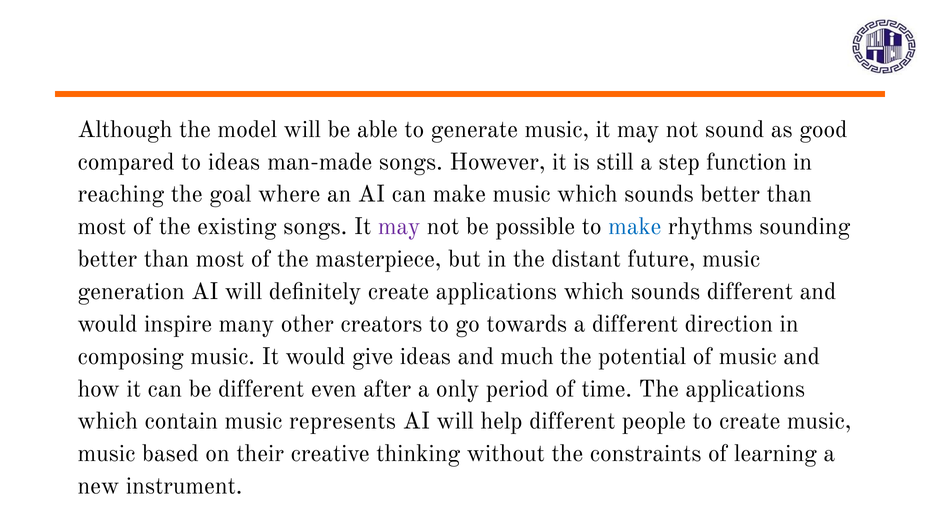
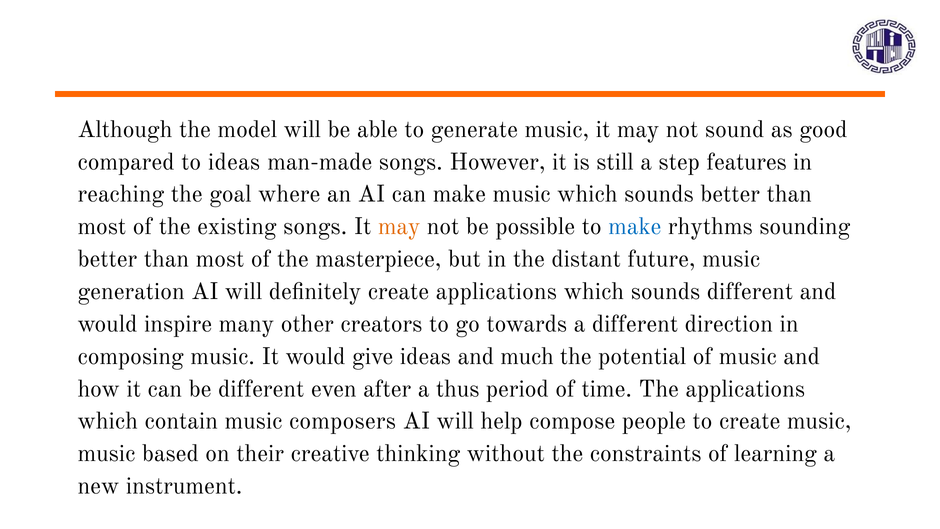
function: function -> features
may at (399, 226) colour: purple -> orange
only: only -> thus
represents: represents -> composers
help different: different -> compose
